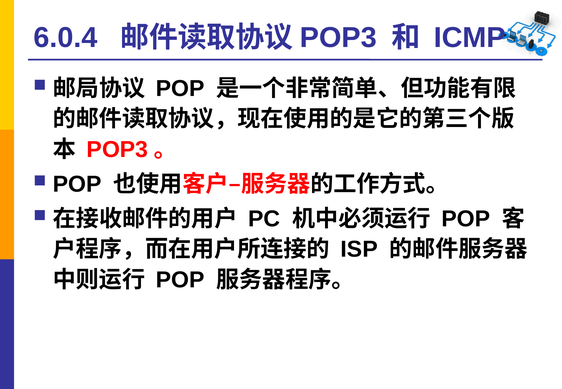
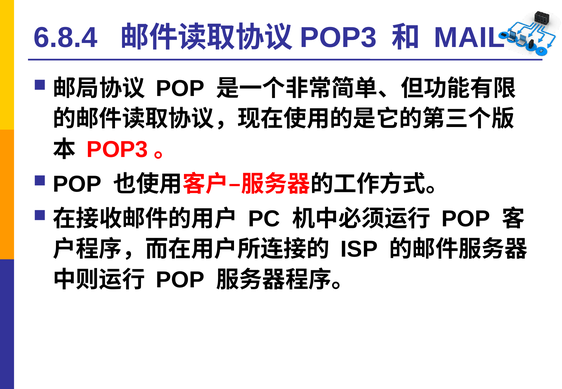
6.0.4: 6.0.4 -> 6.8.4
ICMP: ICMP -> MAIL
